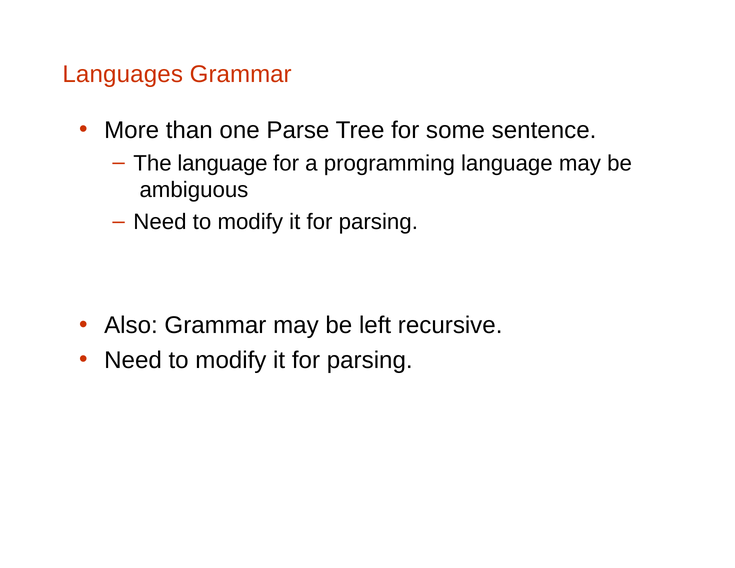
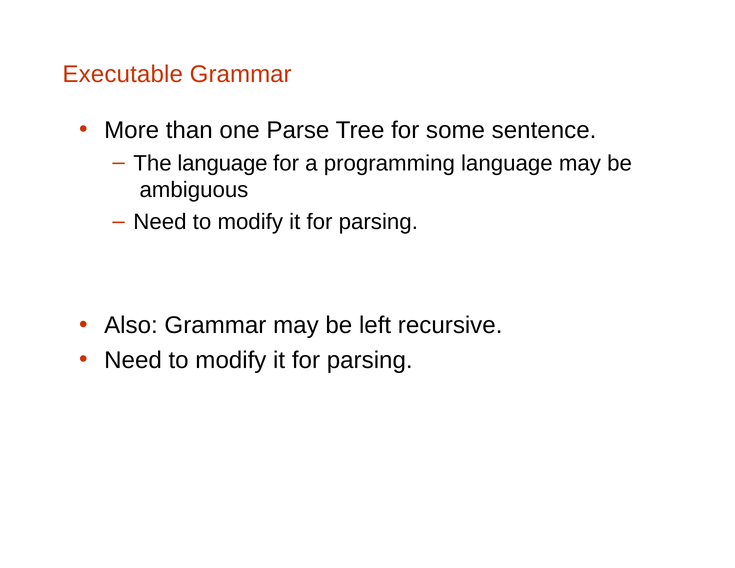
Languages: Languages -> Executable
